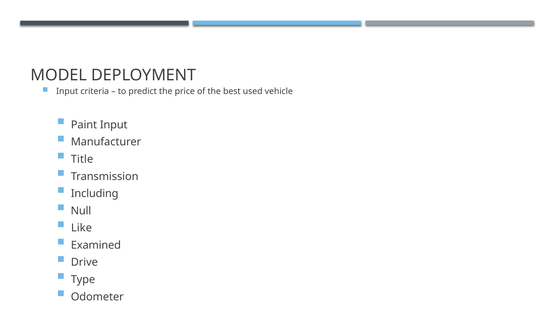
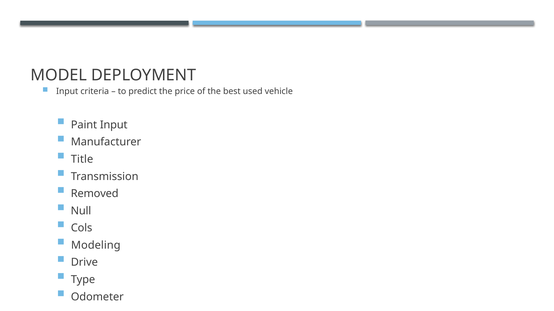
Including: Including -> Removed
Like: Like -> Cols
Examined: Examined -> Modeling
